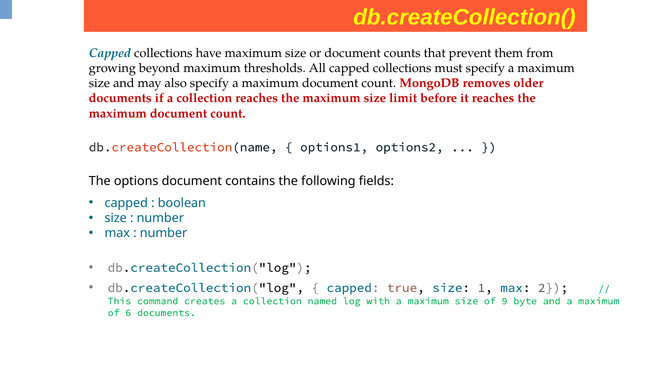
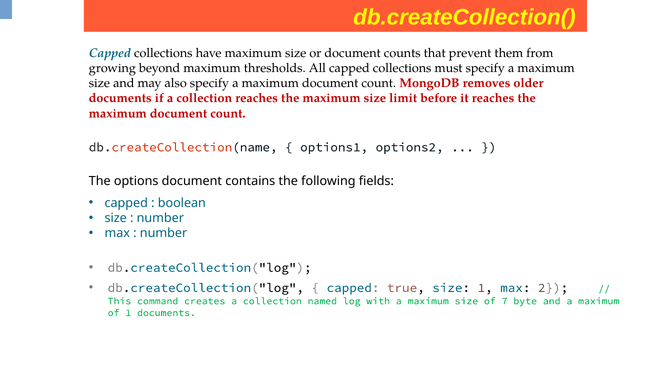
9: 9 -> 7
of 6: 6 -> 1
